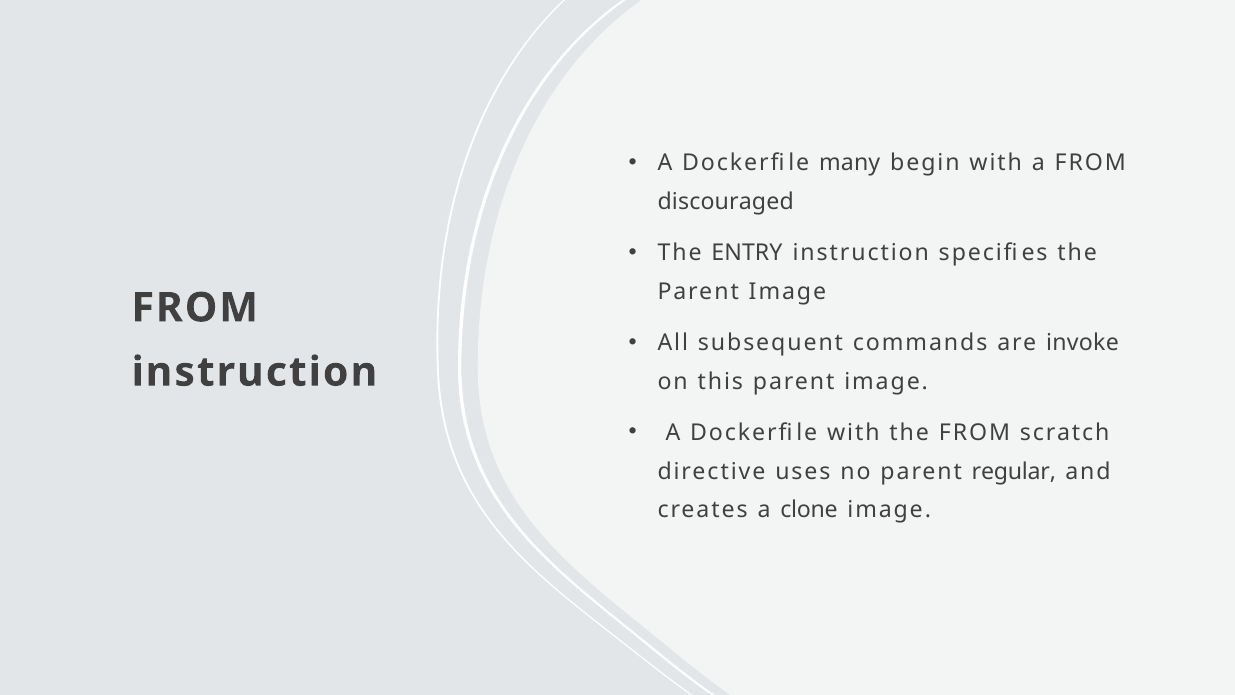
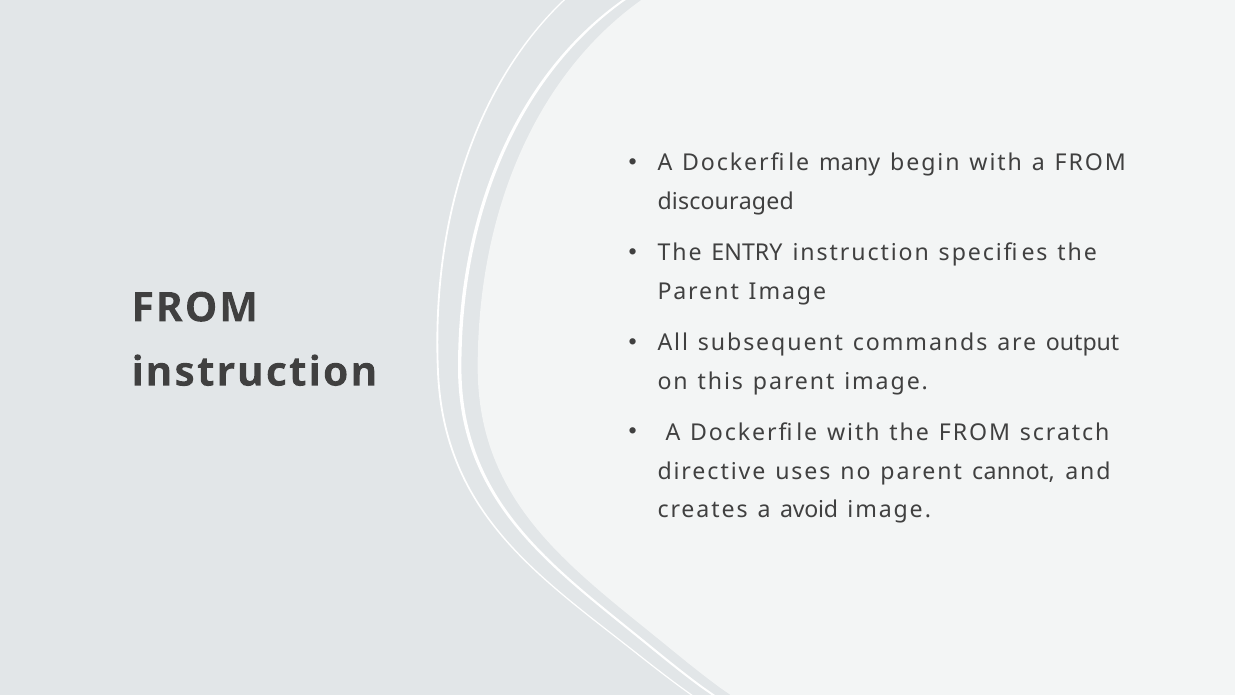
invoke: invoke -> output
regular: regular -> cannot
clone: clone -> avoid
